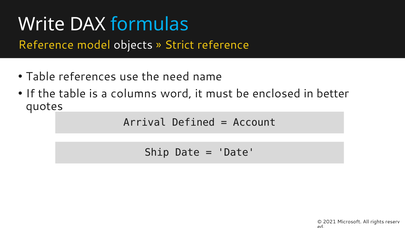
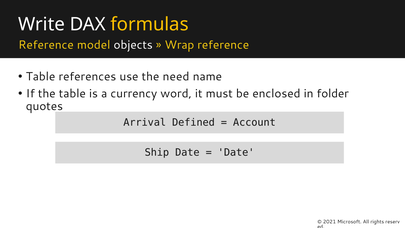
formulas colour: light blue -> yellow
Strict: Strict -> Wrap
columns: columns -> currency
better: better -> folder
